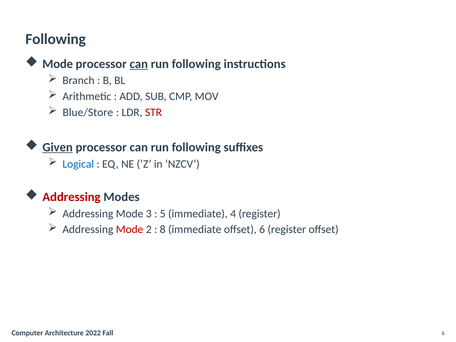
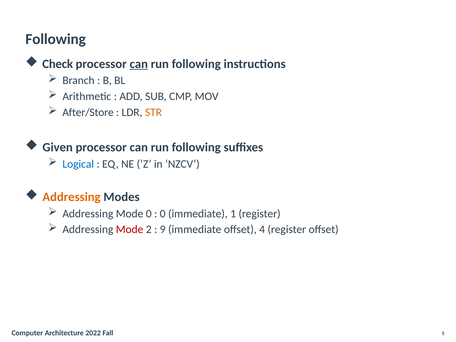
Mode at (58, 64): Mode -> Check
Blue/Store: Blue/Store -> After/Store
STR colour: red -> orange
Given underline: present -> none
Addressing at (72, 197) colour: red -> orange
Mode 3: 3 -> 0
5 at (163, 214): 5 -> 0
4: 4 -> 1
8: 8 -> 9
6: 6 -> 4
